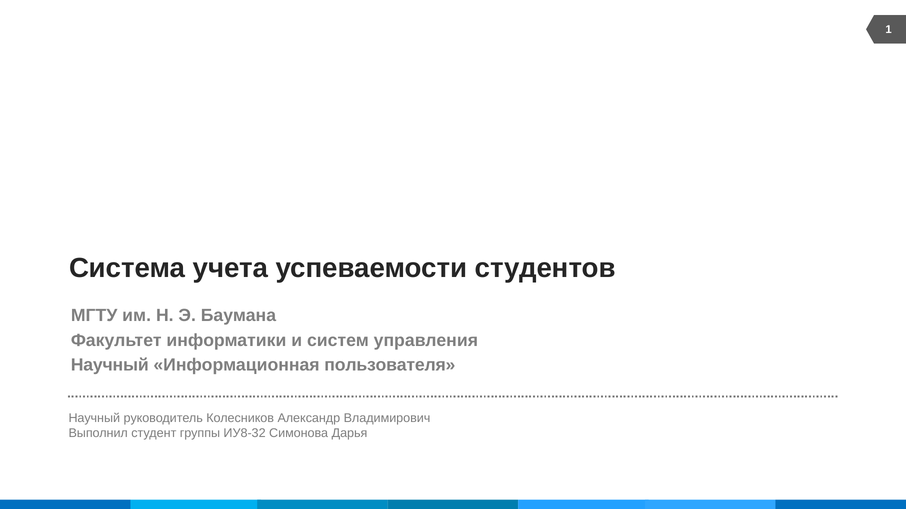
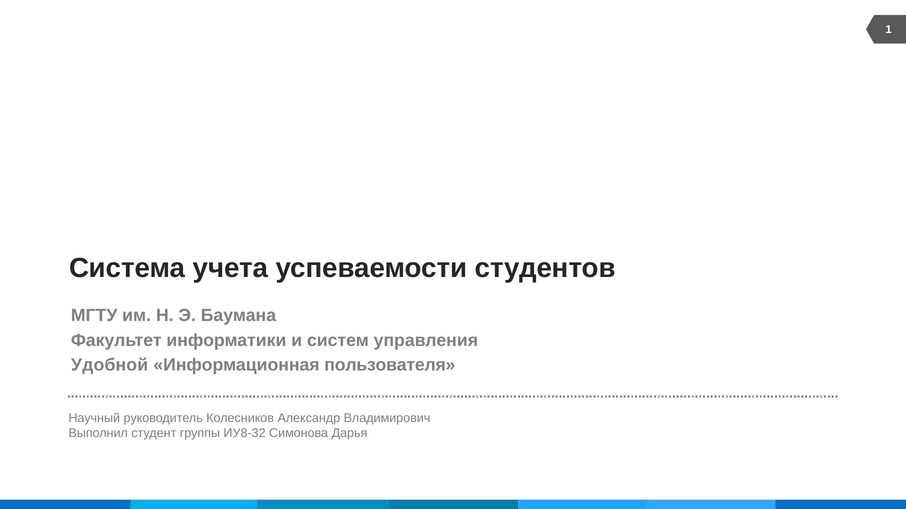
Научный at (110, 365): Научный -> Удобной
